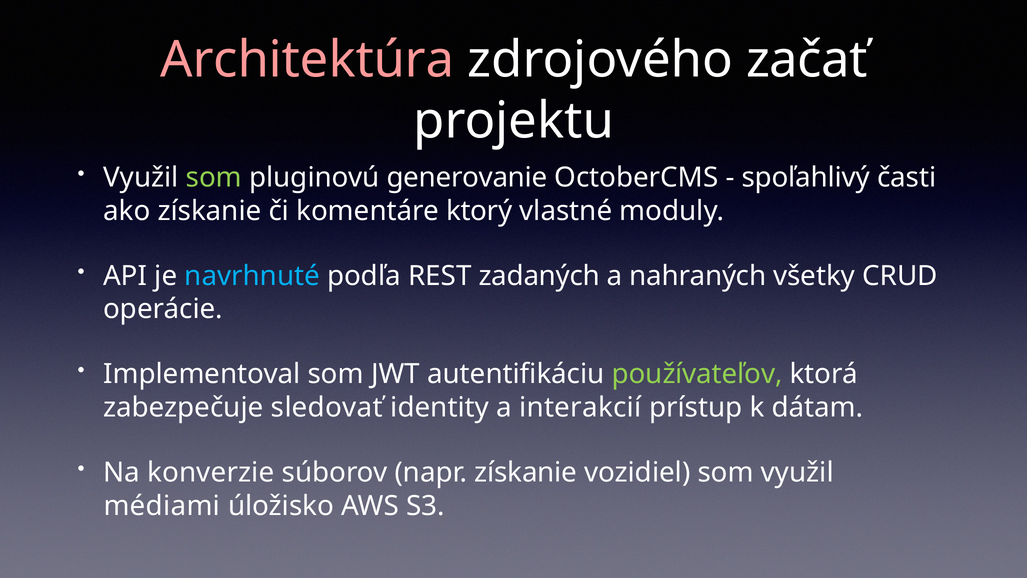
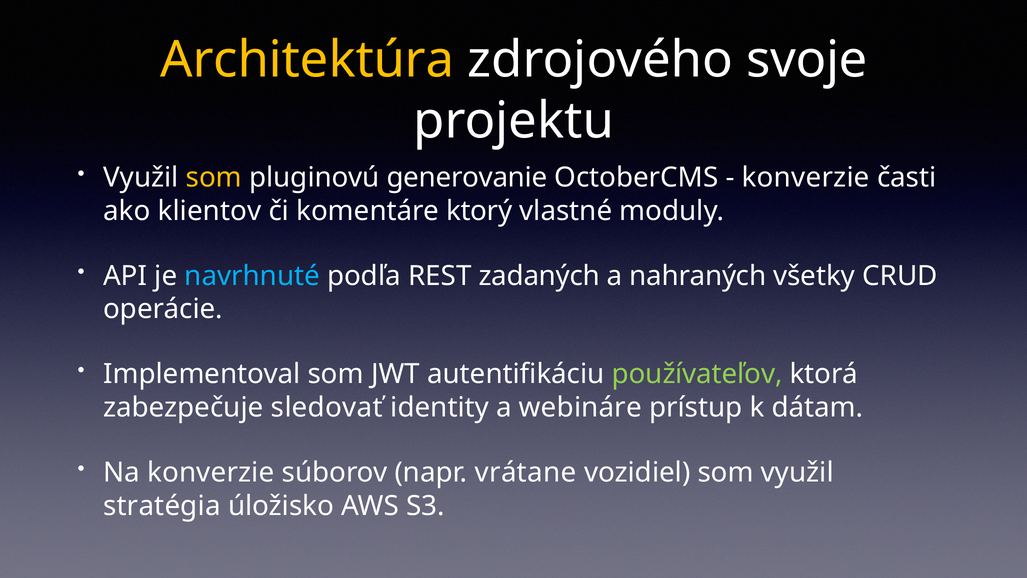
Architektúra colour: pink -> yellow
začať: začať -> svoje
som at (214, 177) colour: light green -> yellow
spoľahlivý at (806, 177): spoľahlivý -> konverzie
ako získanie: získanie -> klientov
interakcií: interakcií -> webináre
napr získanie: získanie -> vrátane
médiami: médiami -> stratégia
